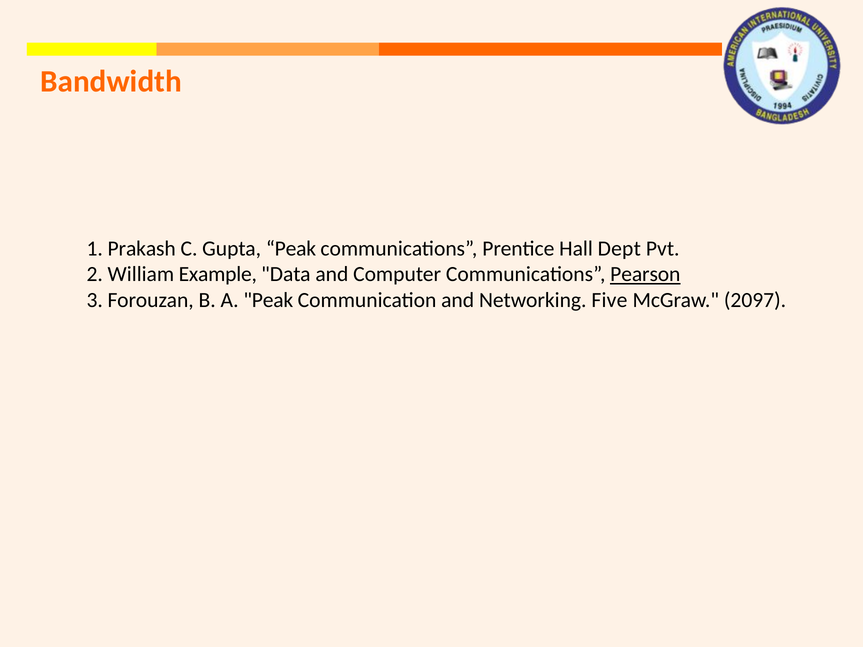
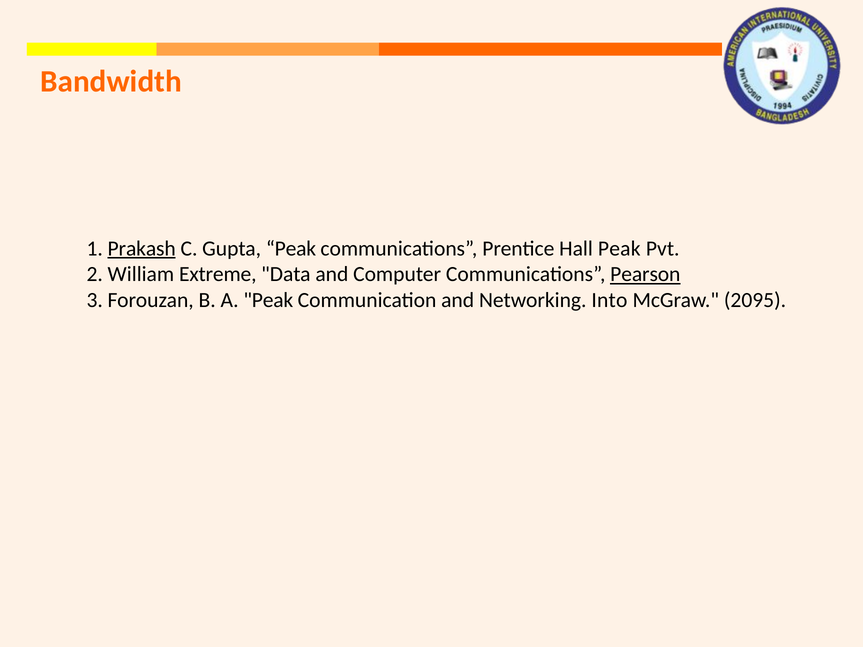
Prakash underline: none -> present
Hall Dept: Dept -> Peak
Example: Example -> Extreme
Five: Five -> Into
2097: 2097 -> 2095
